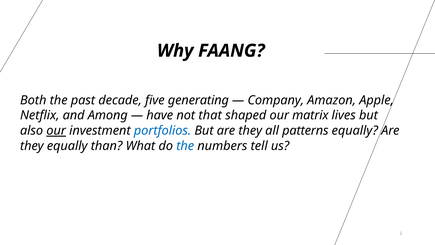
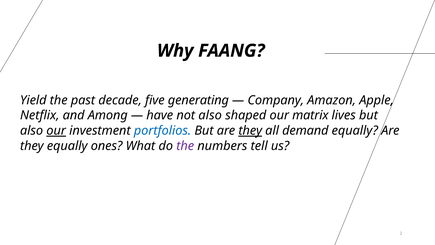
Both: Both -> Yield
not that: that -> also
they at (250, 131) underline: none -> present
patterns: patterns -> demand
than: than -> ones
the at (185, 146) colour: blue -> purple
